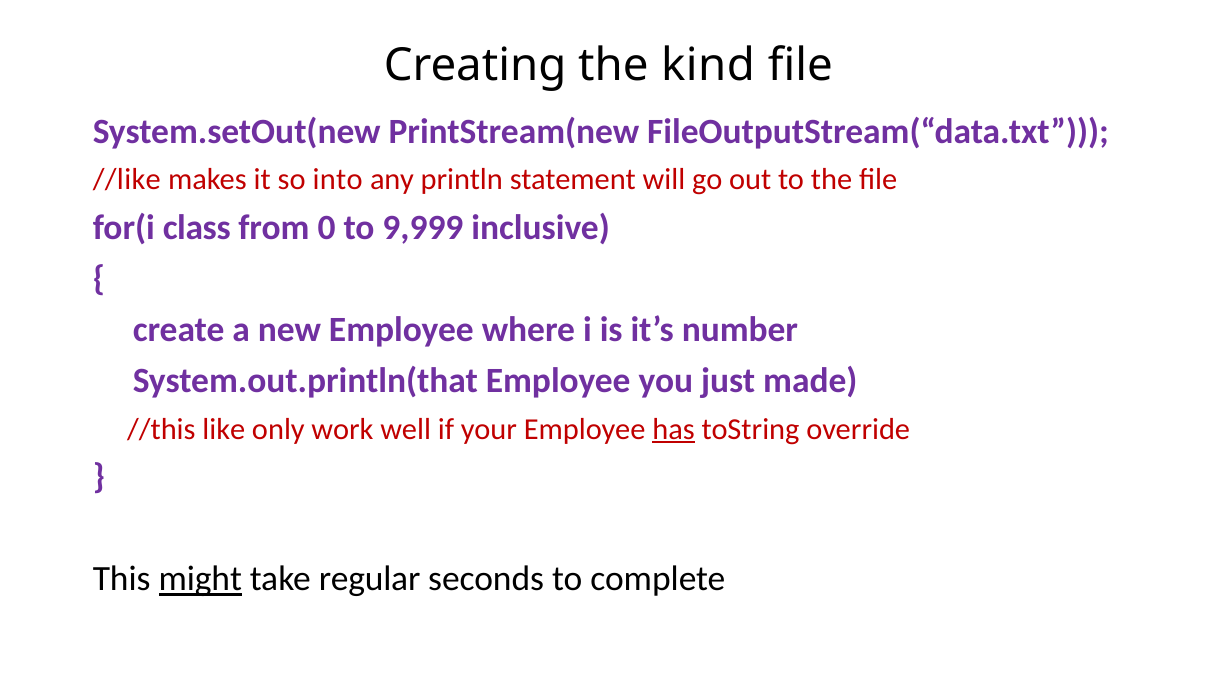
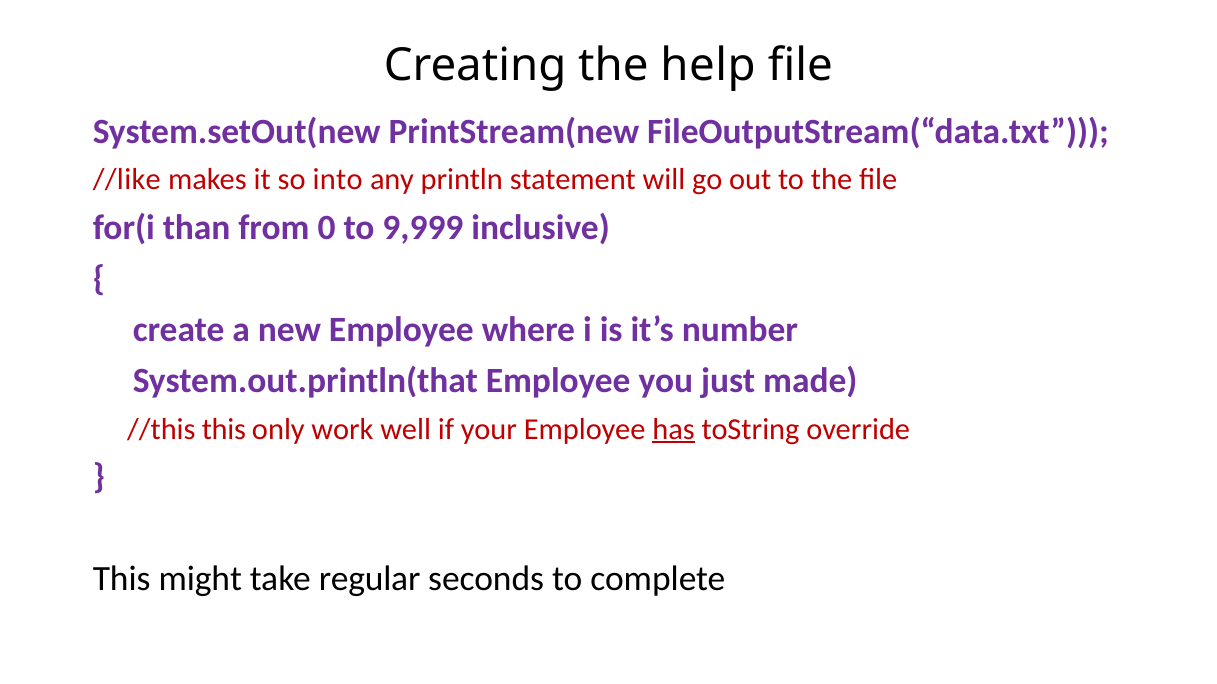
kind: kind -> help
class: class -> than
//this like: like -> this
might underline: present -> none
